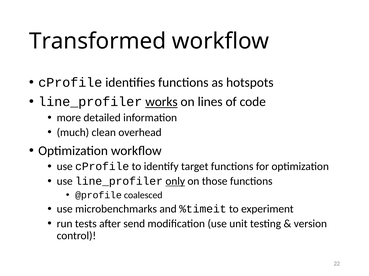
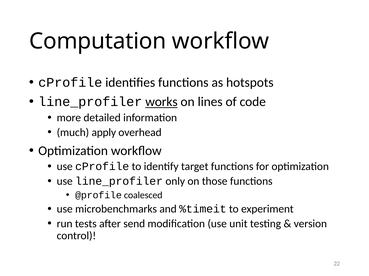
Transformed: Transformed -> Computation
clean: clean -> apply
only underline: present -> none
